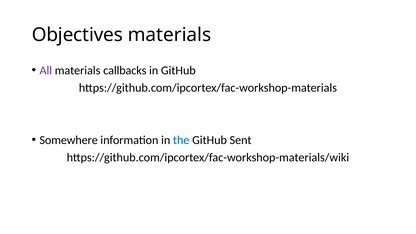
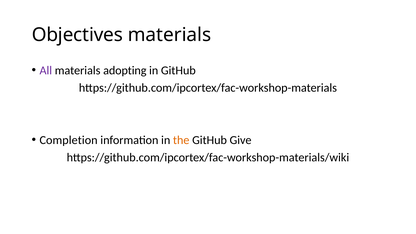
callbacks: callbacks -> adopting
Somewhere: Somewhere -> Completion
the colour: blue -> orange
Sent: Sent -> Give
